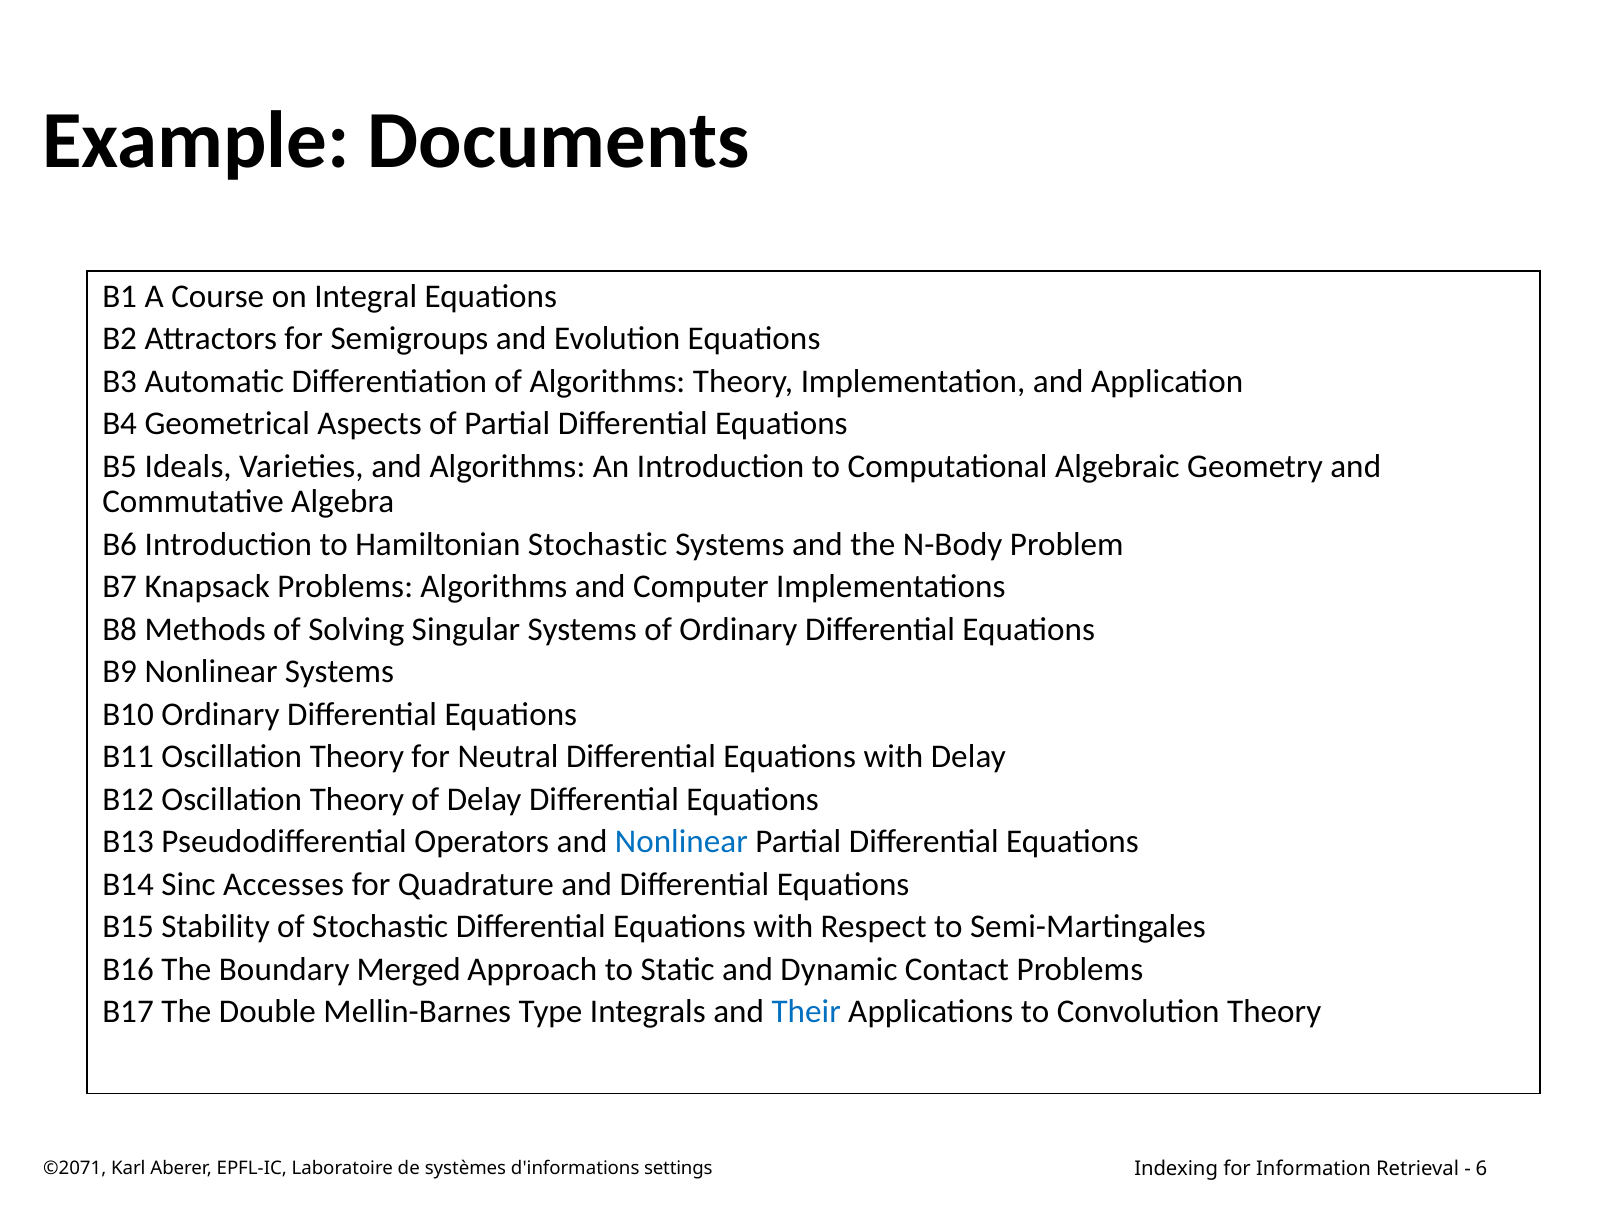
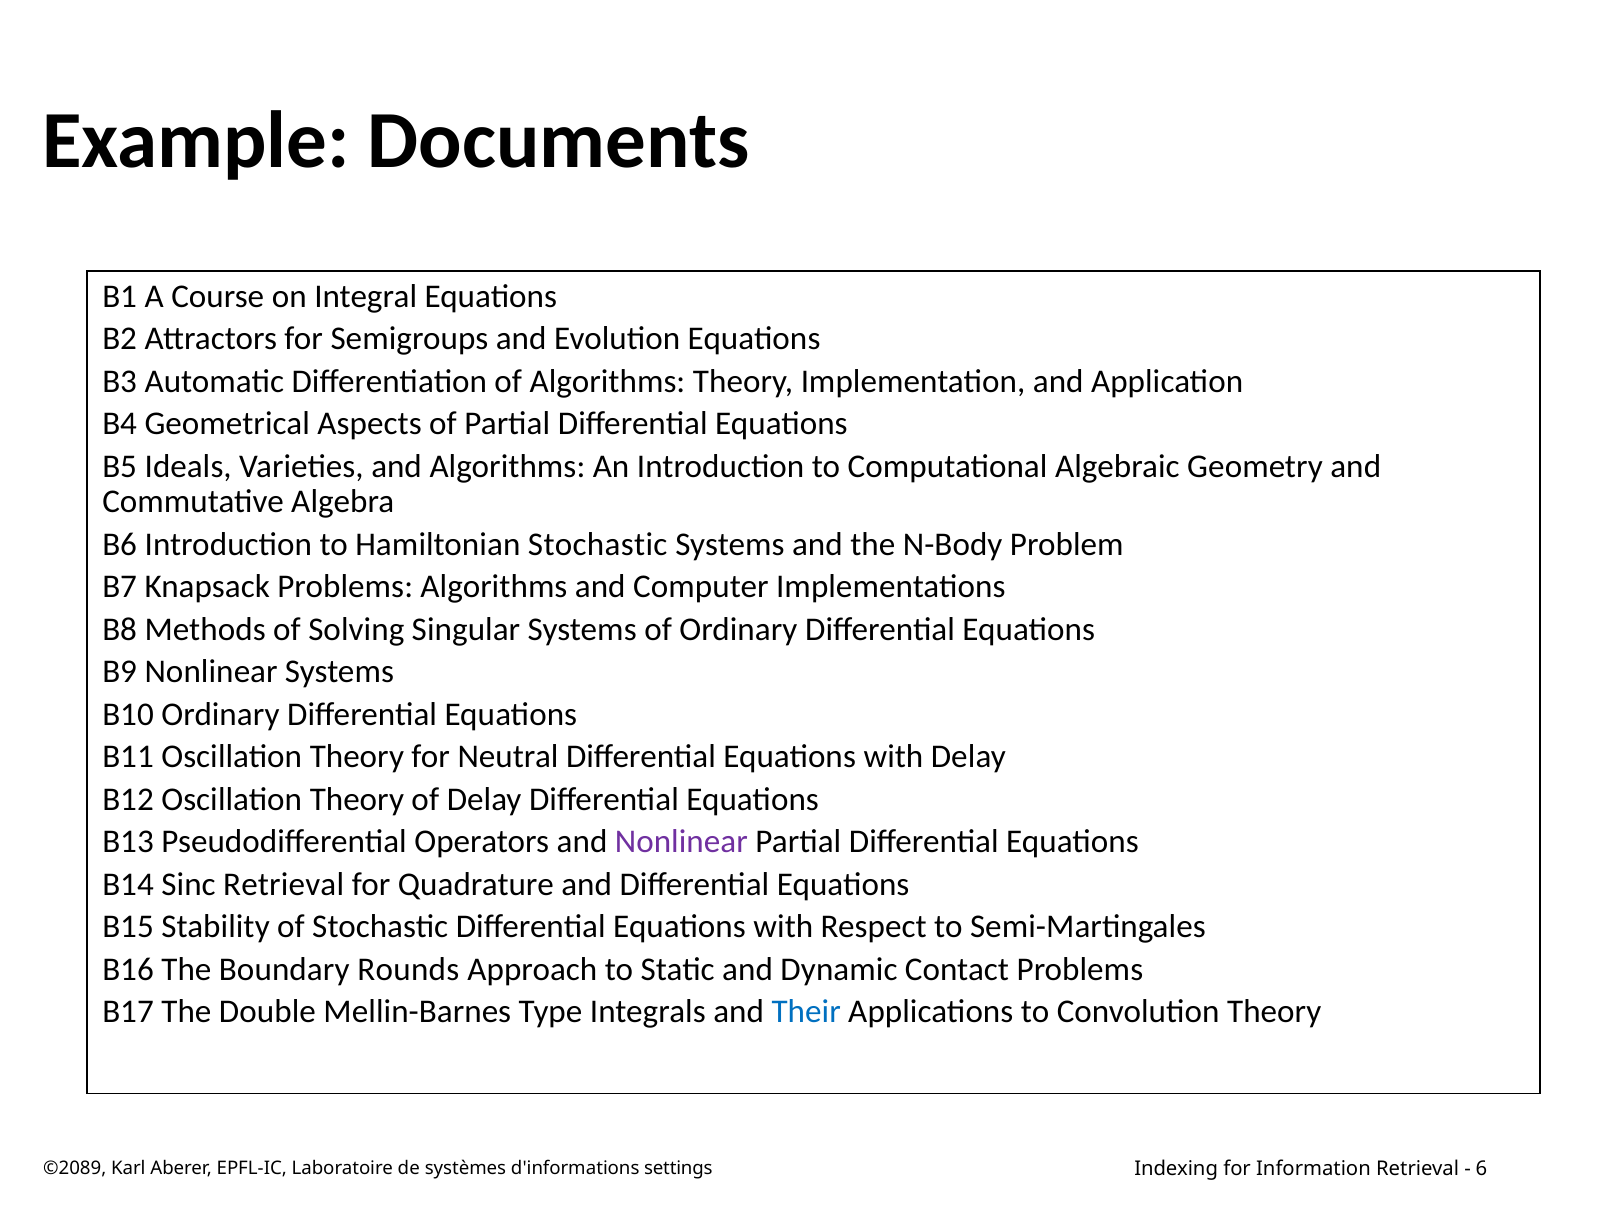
Nonlinear at (681, 842) colour: blue -> purple
Sinc Accesses: Accesses -> Retrieval
Merged: Merged -> Rounds
©2071: ©2071 -> ©2089
